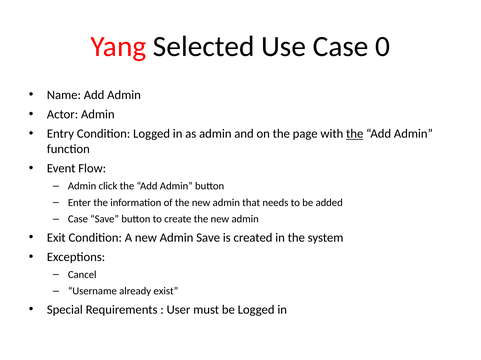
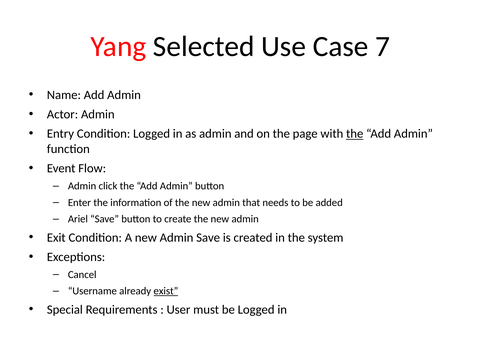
0: 0 -> 7
Case at (78, 220): Case -> Ariel
exist underline: none -> present
